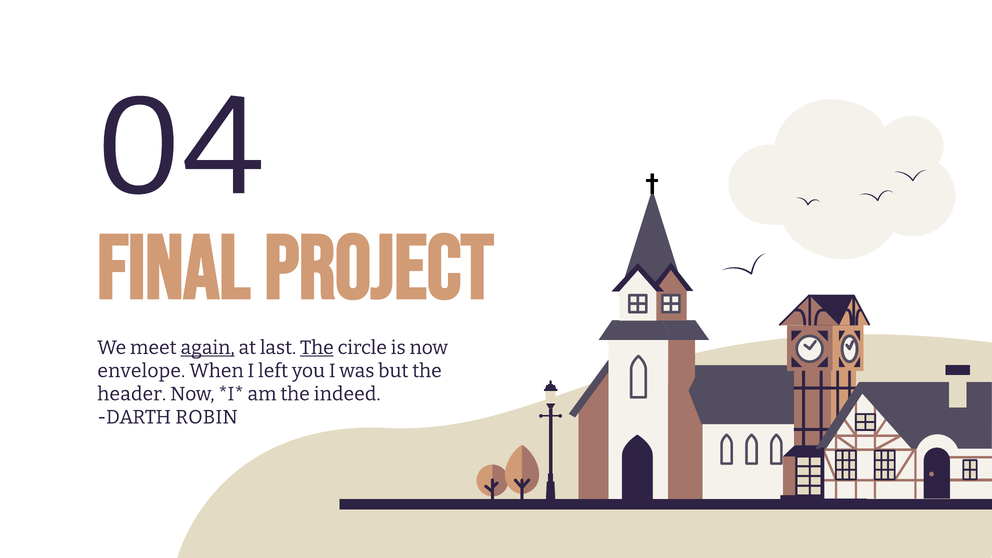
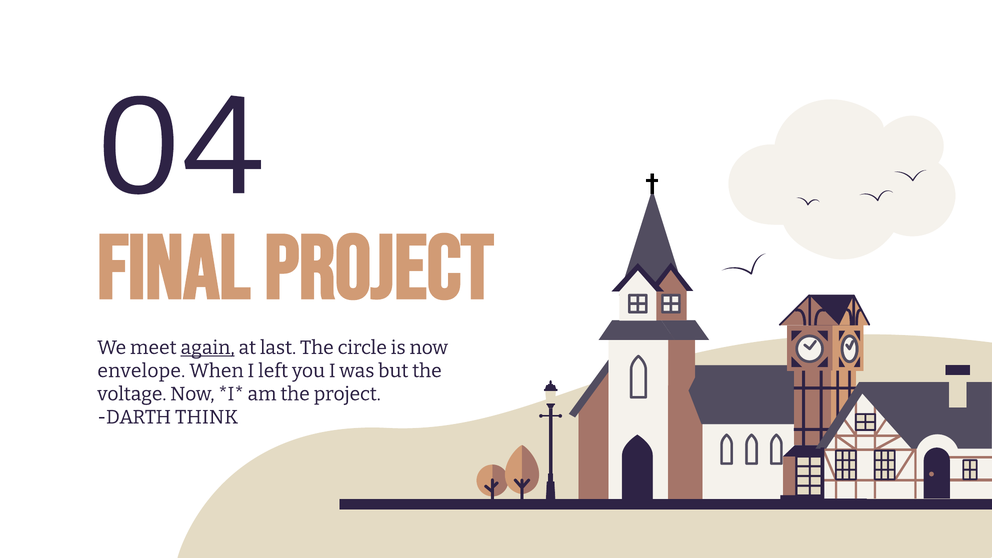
The at (317, 348) underline: present -> none
header: header -> voltage
the indeed: indeed -> project
ROBIN: ROBIN -> THINK
